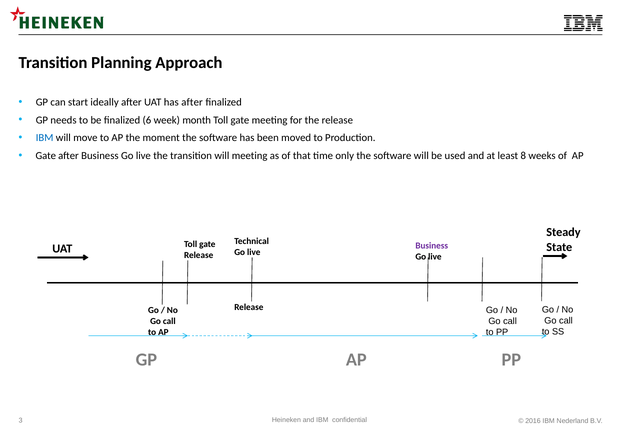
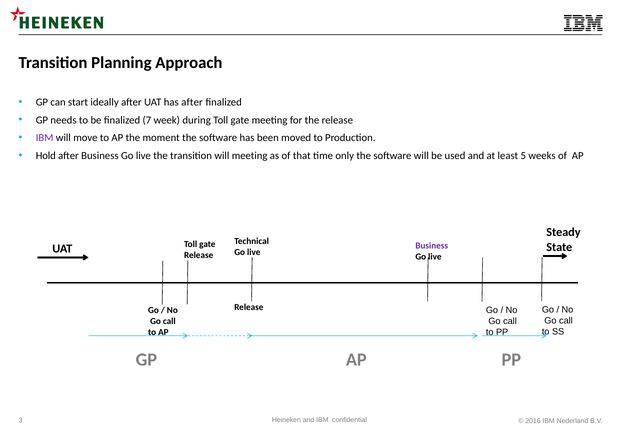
6: 6 -> 7
month: month -> during
IBM at (45, 138) colour: blue -> purple
Gate at (46, 156): Gate -> Hold
8: 8 -> 5
